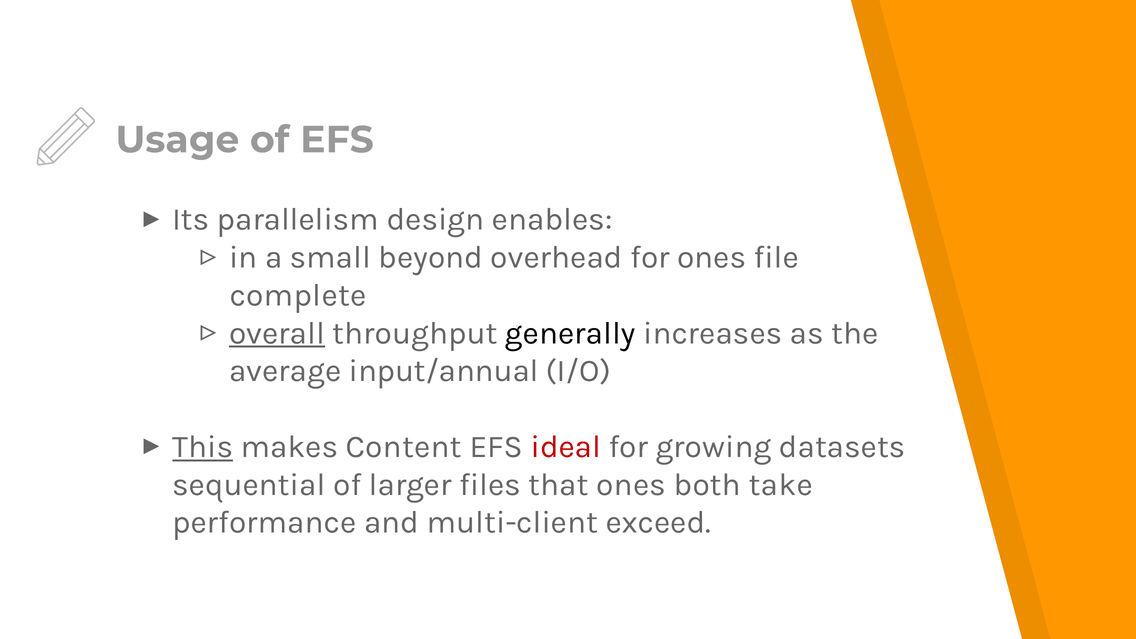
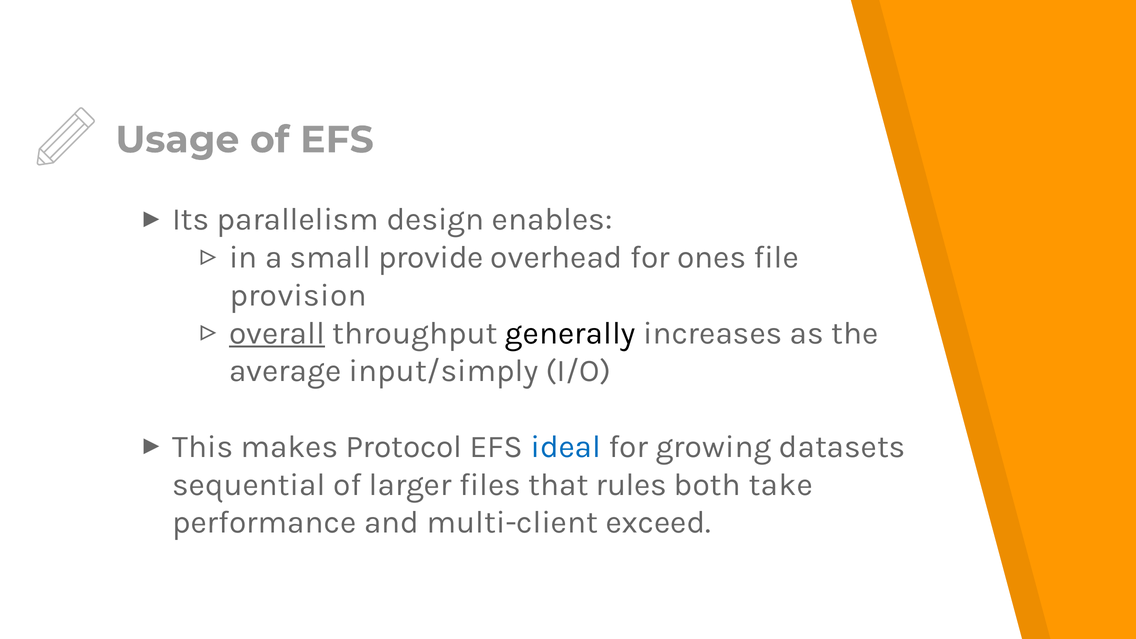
beyond: beyond -> provide
complete: complete -> provision
input/annual: input/annual -> input/simply
This underline: present -> none
Content: Content -> Protocol
ideal colour: red -> blue
that ones: ones -> rules
